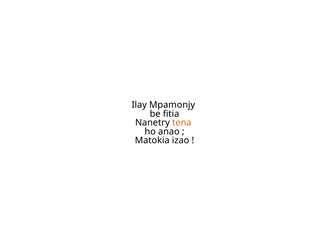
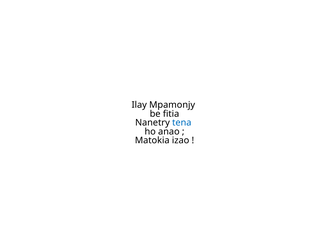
tena colour: orange -> blue
